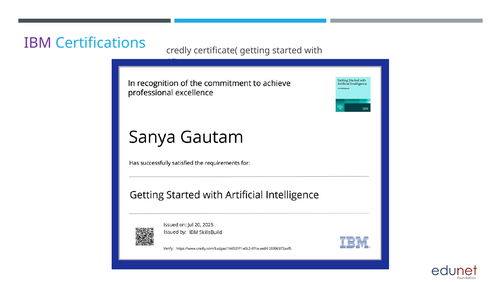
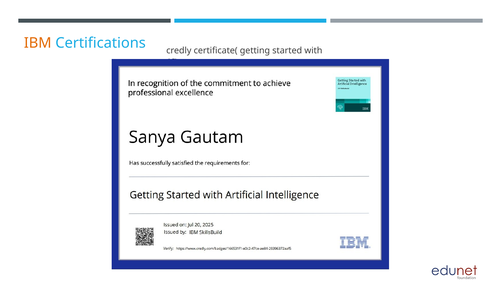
IBM colour: purple -> orange
